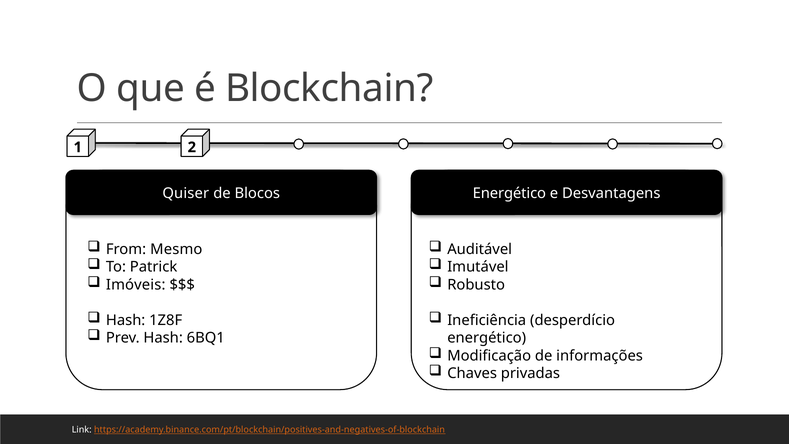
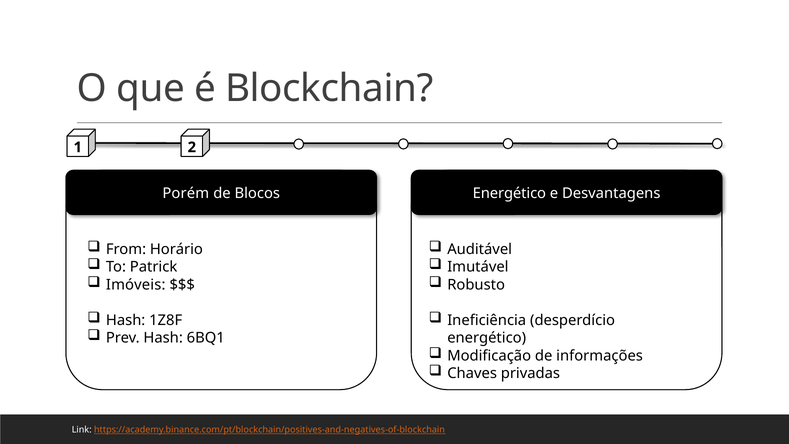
Quiser: Quiser -> Porém
Mesmo: Mesmo -> Horário
